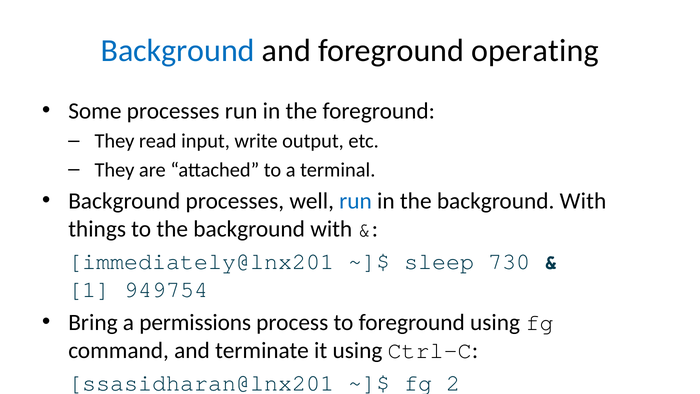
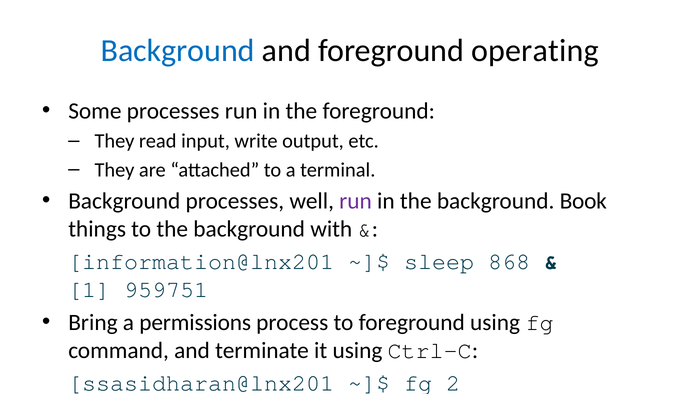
run at (355, 201) colour: blue -> purple
in the background With: With -> Book
immediately@lnx201: immediately@lnx201 -> information@lnx201
730: 730 -> 868
949754: 949754 -> 959751
